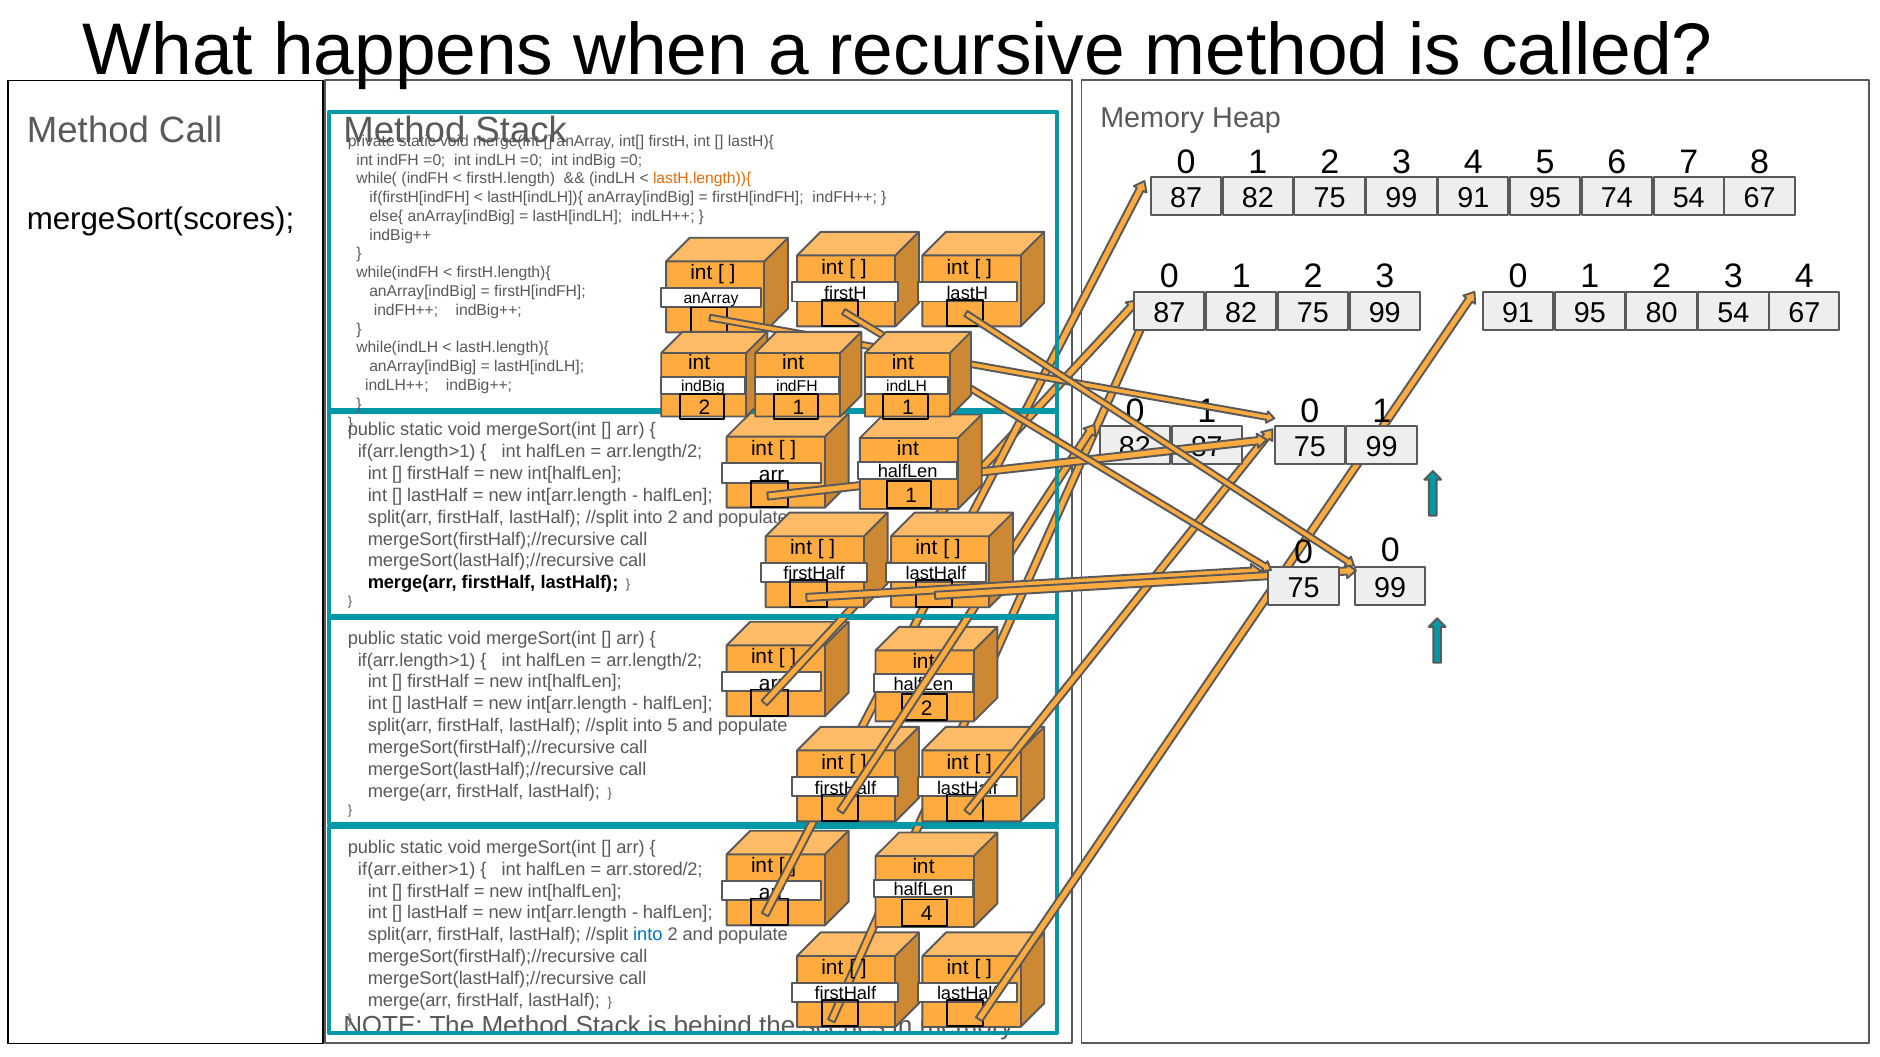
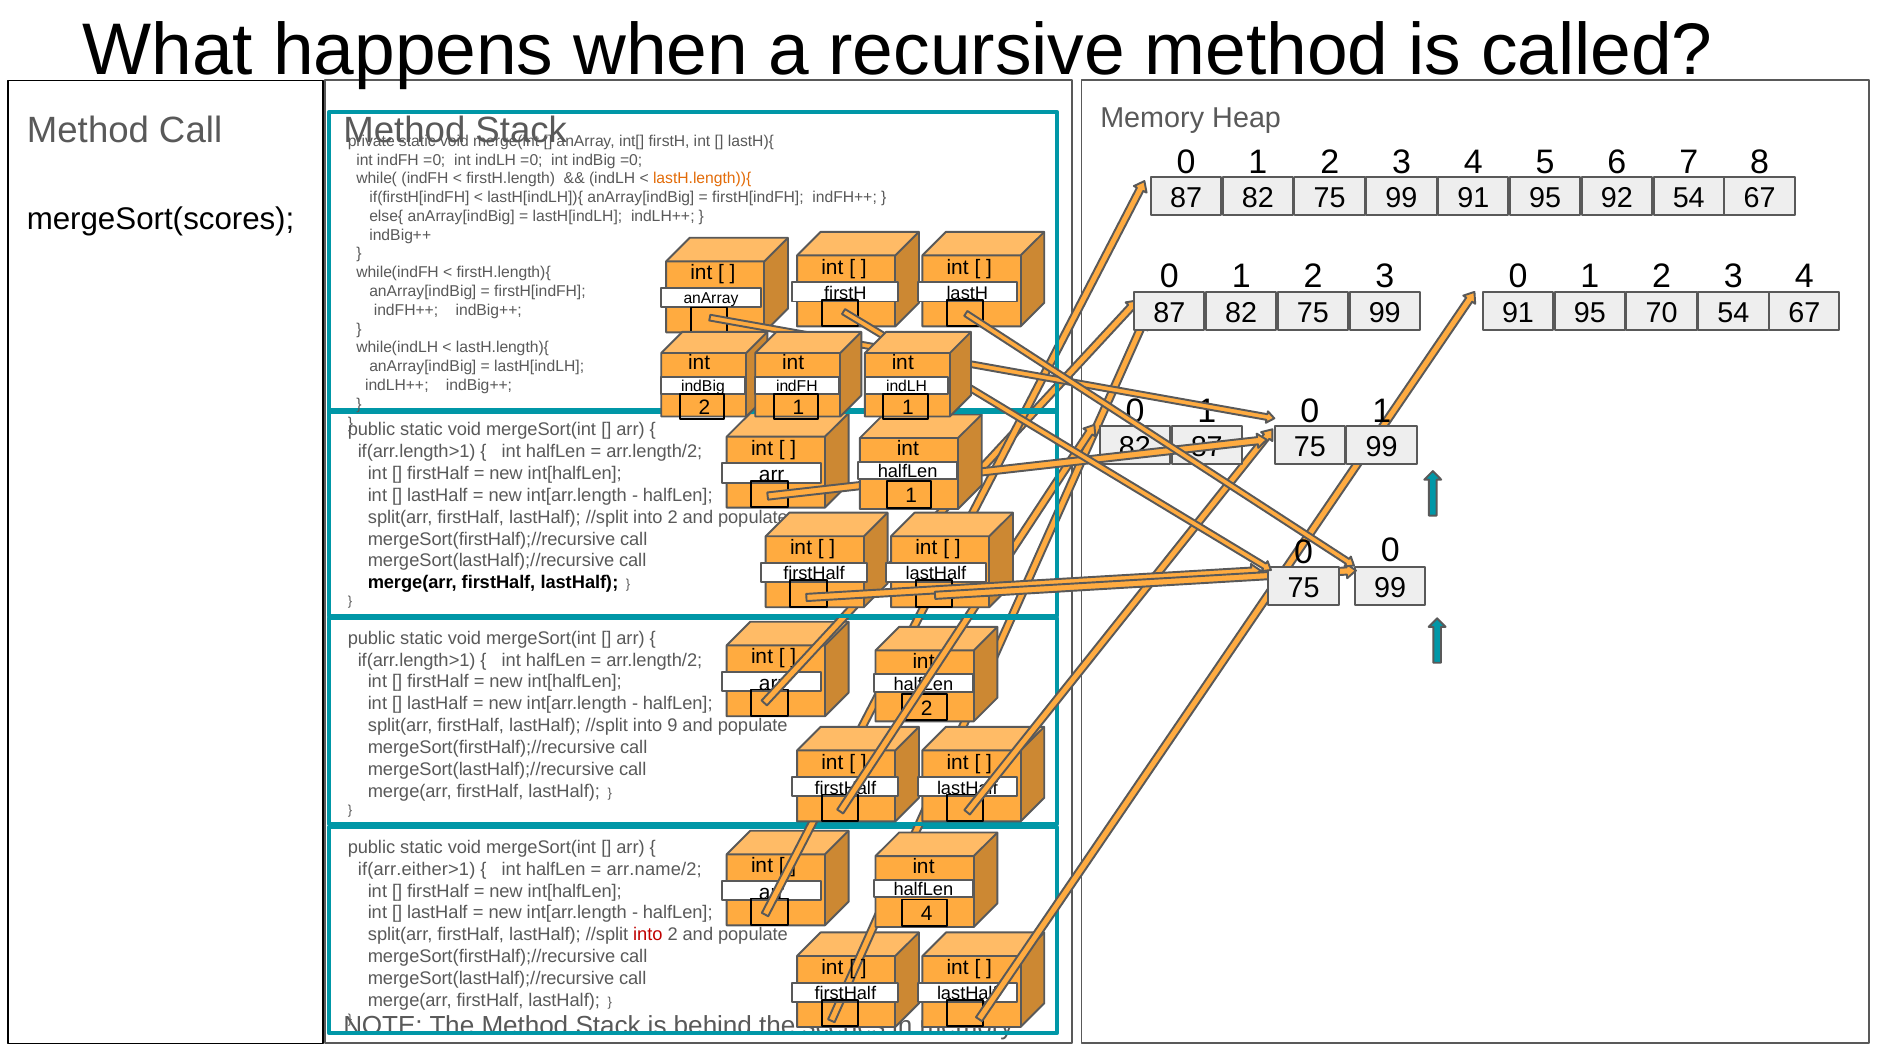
74: 74 -> 92
80: 80 -> 70
into 5: 5 -> 9
arr.stored/2: arr.stored/2 -> arr.name/2
into at (648, 935) colour: blue -> red
